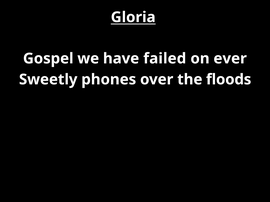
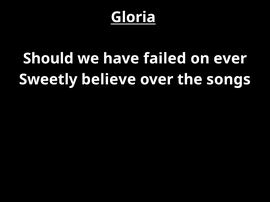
Gospel: Gospel -> Should
phones: phones -> believe
floods: floods -> songs
